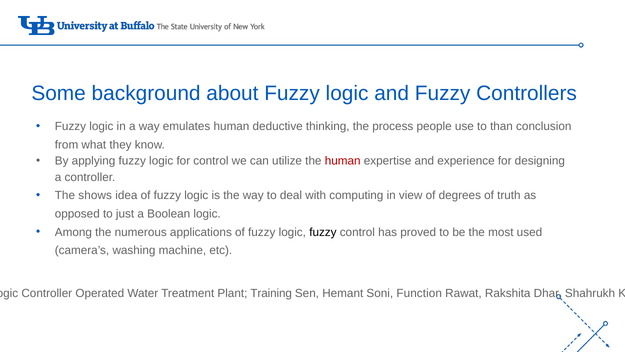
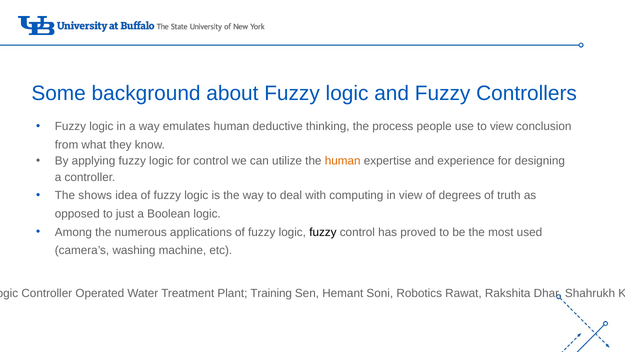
to than: than -> view
human at (343, 161) colour: red -> orange
Function: Function -> Robotics
